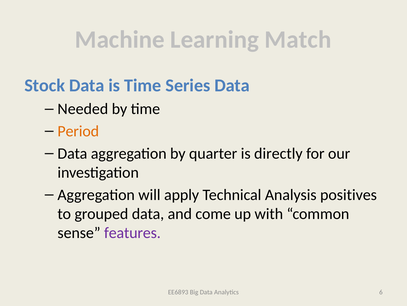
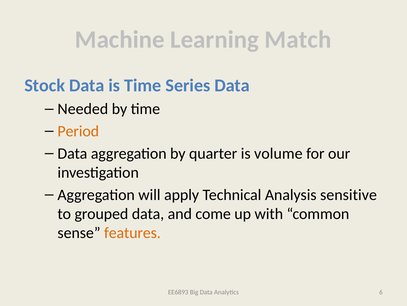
directly: directly -> volume
positives: positives -> sensitive
features colour: purple -> orange
